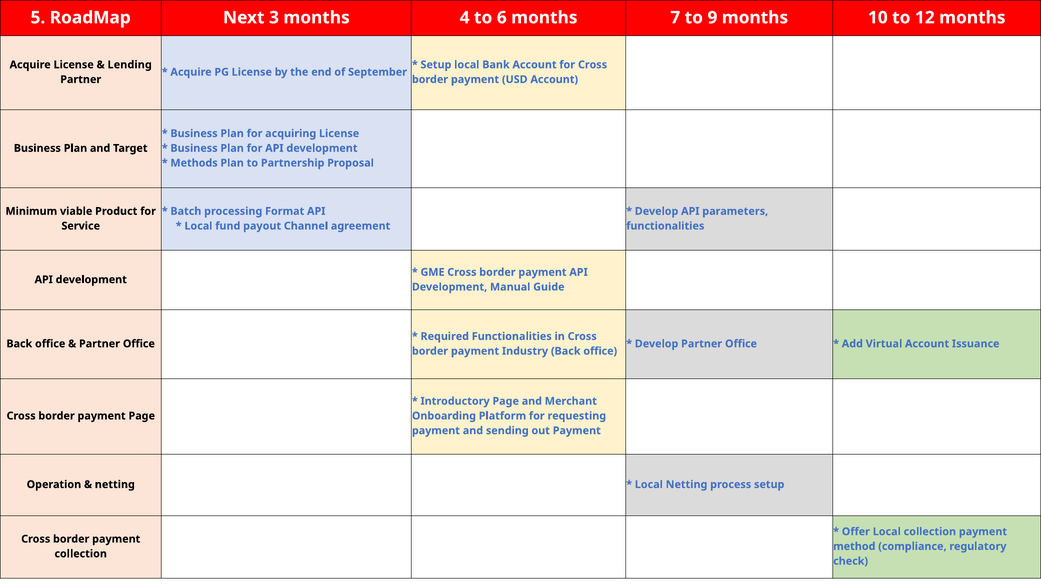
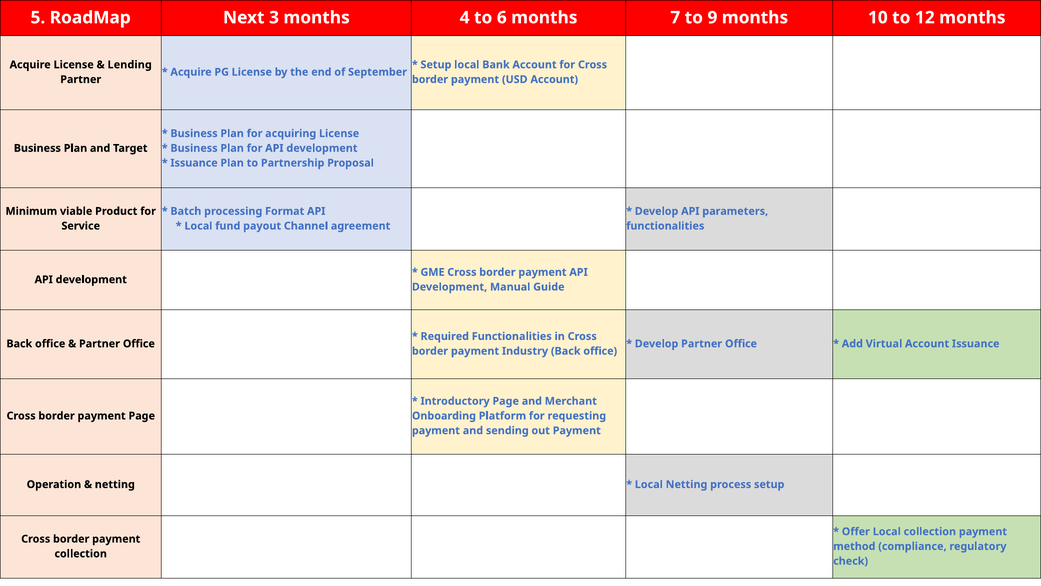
Methods at (194, 163): Methods -> Issuance
